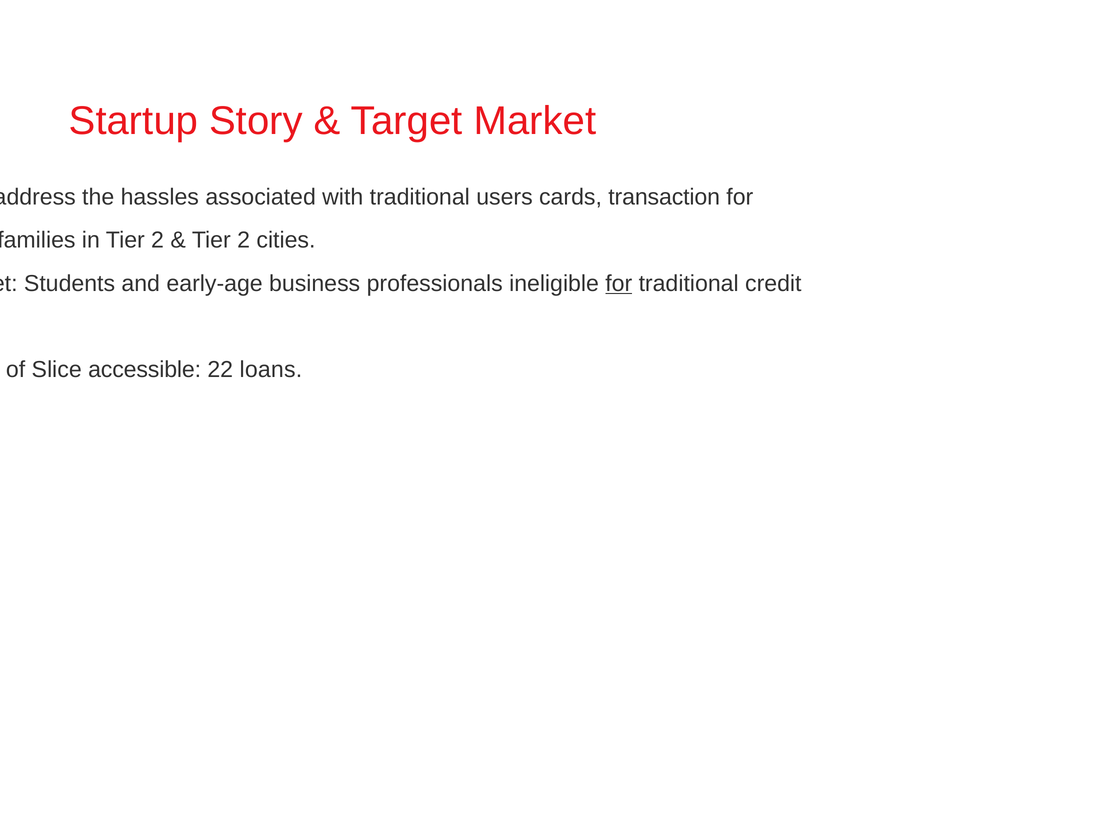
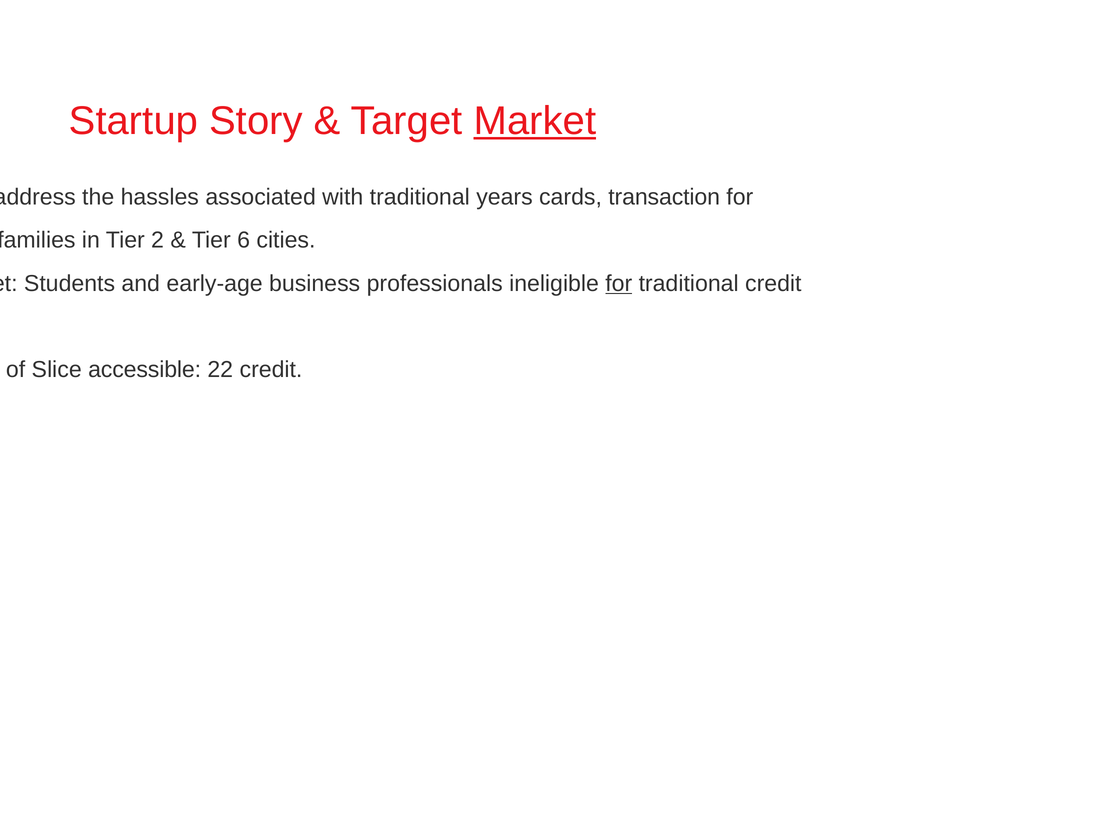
Market at (535, 121) underline: none -> present
users: users -> years
2 at (244, 241): 2 -> 6
22 loans: loans -> credit
